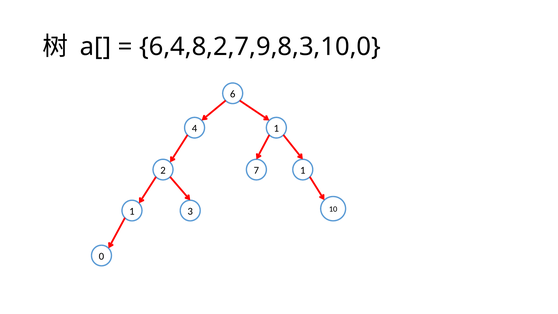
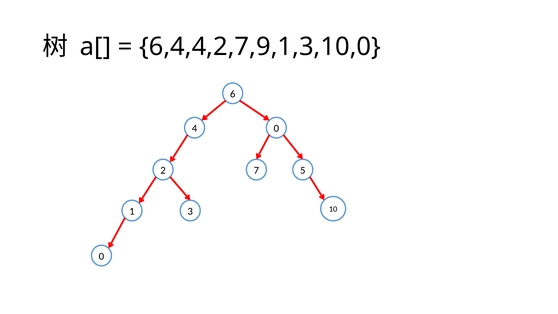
6,4,8,2,7,9,8,3,10,0: 6,4,8,2,7,9,8,3,10,0 -> 6,4,4,2,7,9,1,3,10,0
4 1: 1 -> 0
7 1: 1 -> 5
